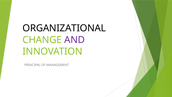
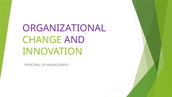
ORGANIZATIONAL colour: black -> purple
